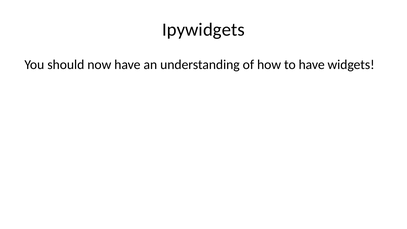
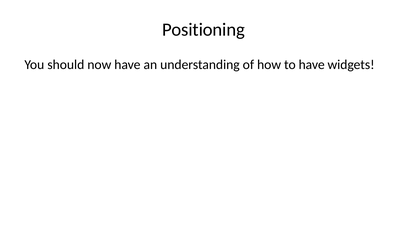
Ipywidgets: Ipywidgets -> Positioning
